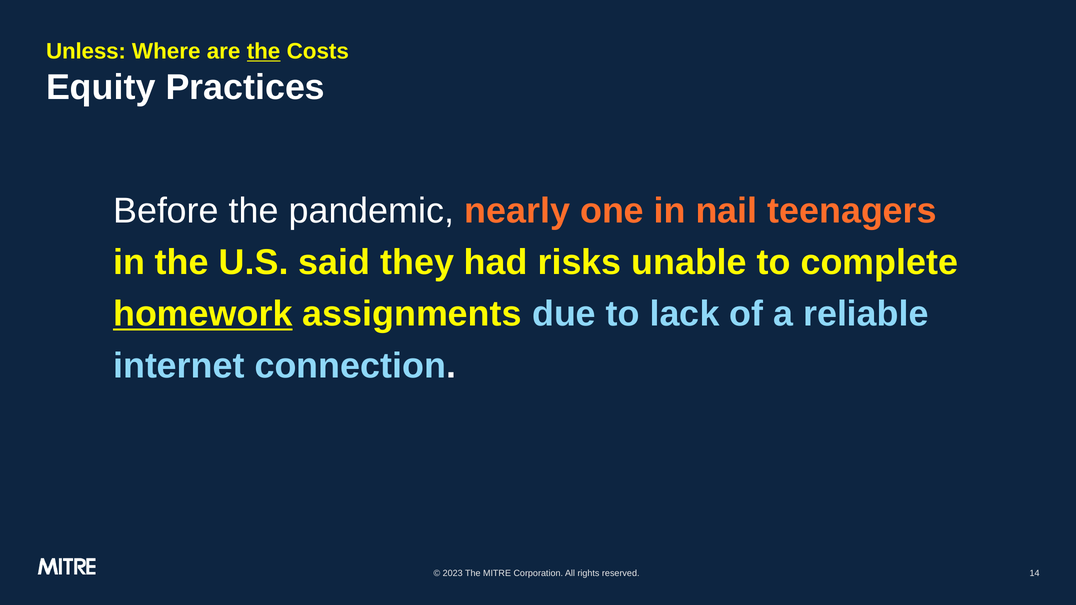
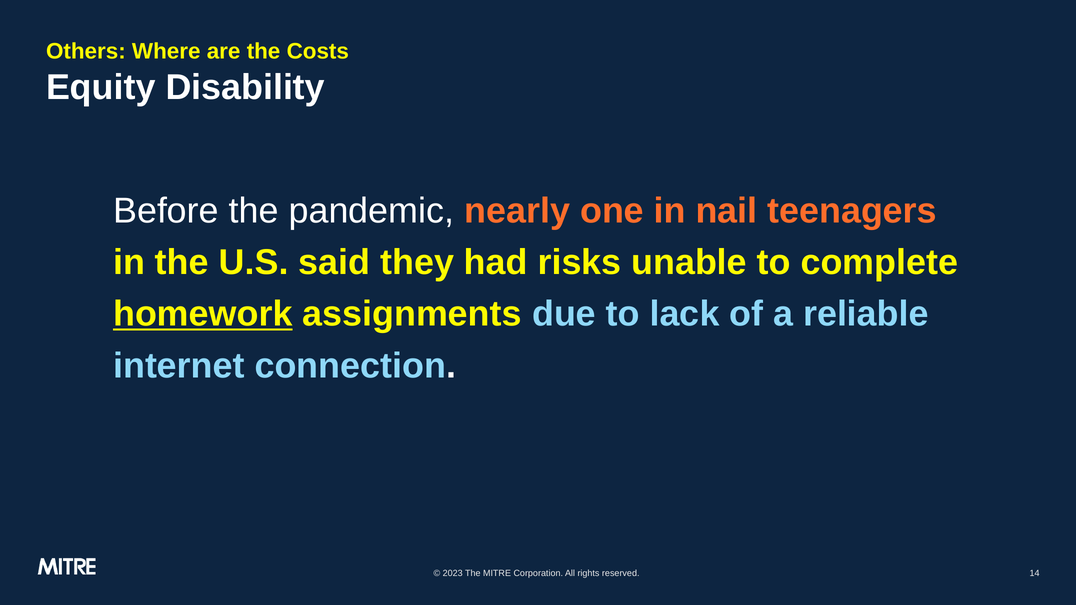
Unless: Unless -> Others
the at (264, 51) underline: present -> none
Practices: Practices -> Disability
